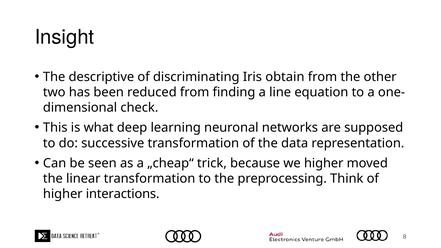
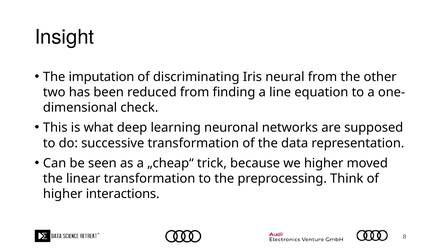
descriptive: descriptive -> imputation
obtain: obtain -> neural
